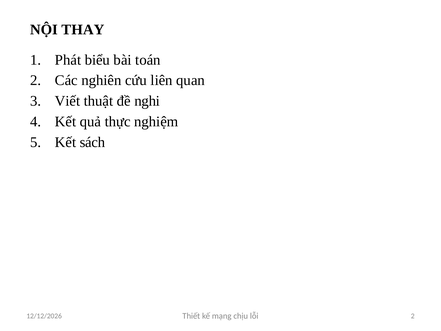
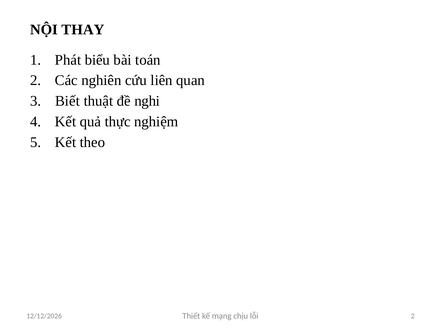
Viết: Viết -> Biết
sách: sách -> theo
